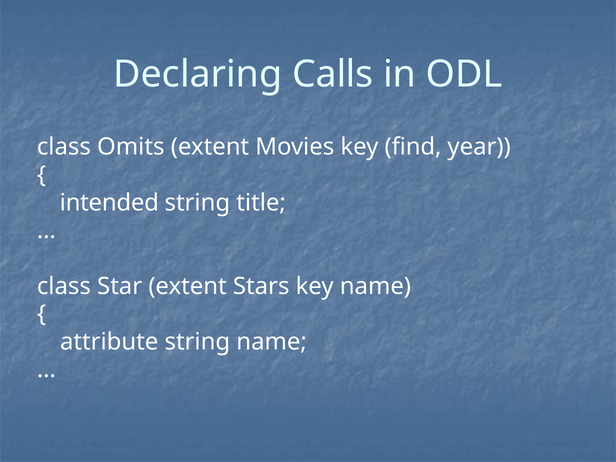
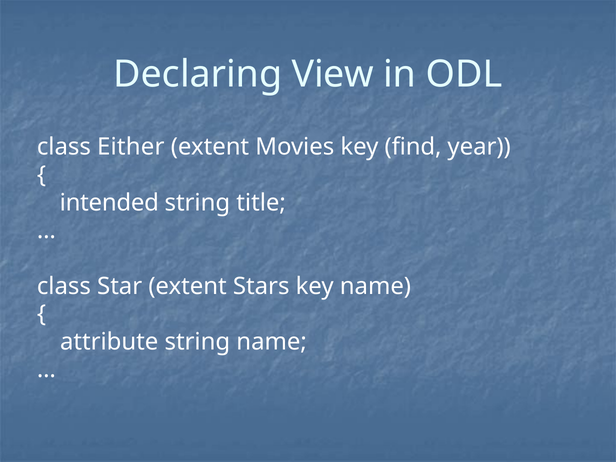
Calls: Calls -> View
Omits: Omits -> Either
